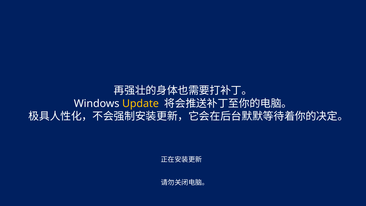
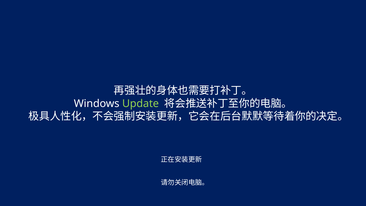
Update colour: yellow -> light green
